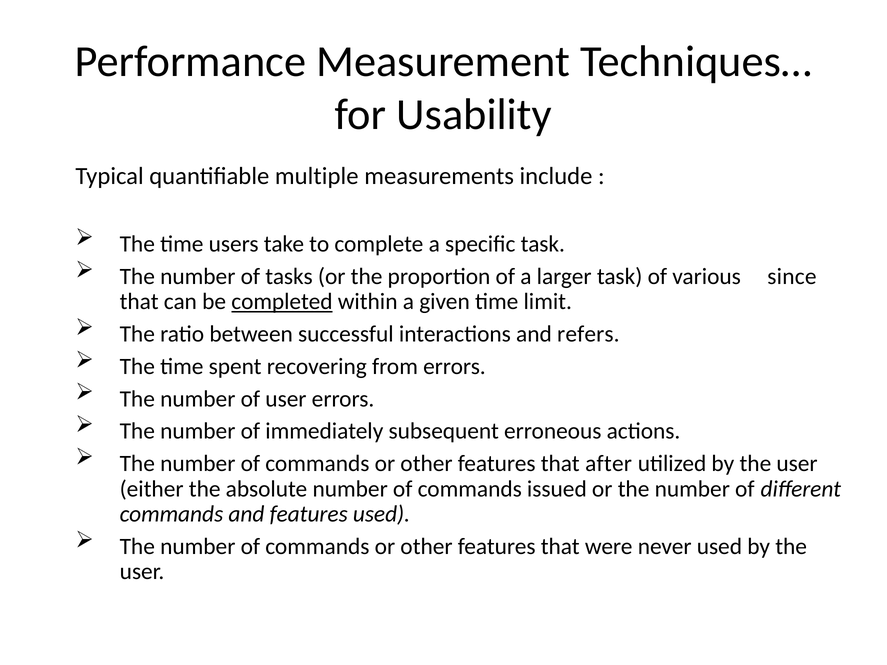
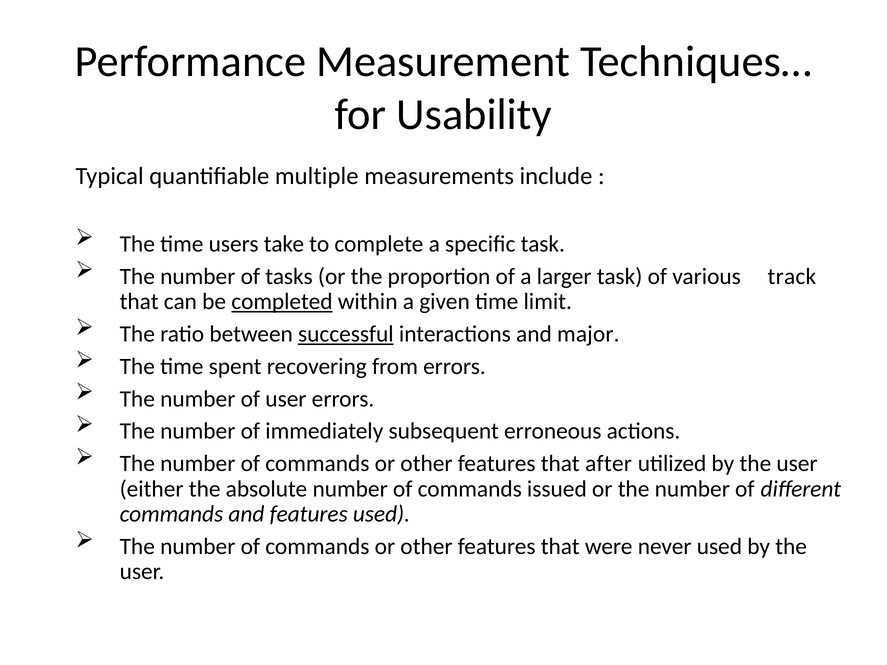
since: since -> track
successful underline: none -> present
refers: refers -> major
